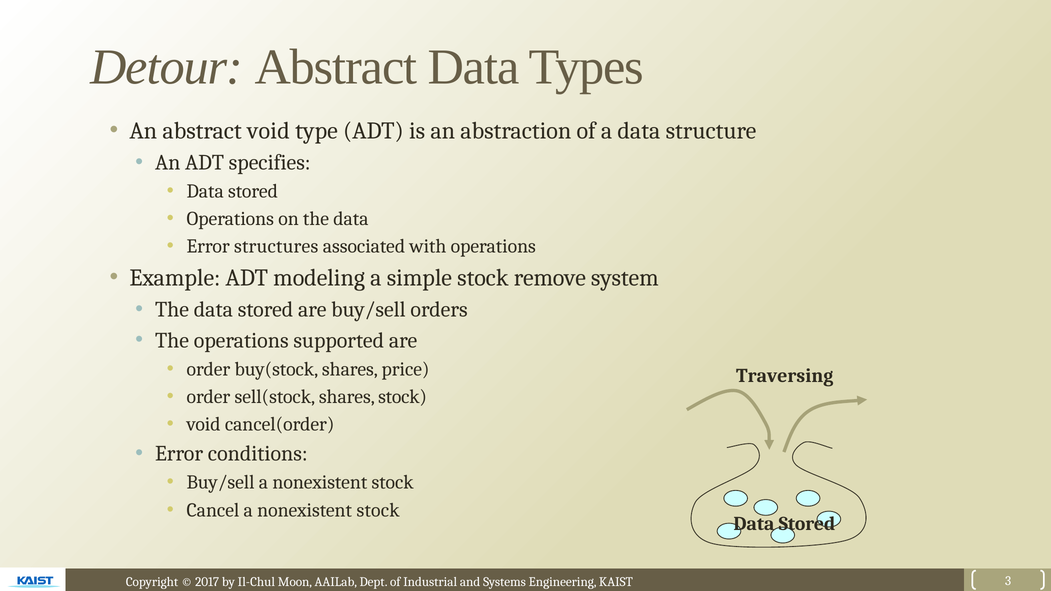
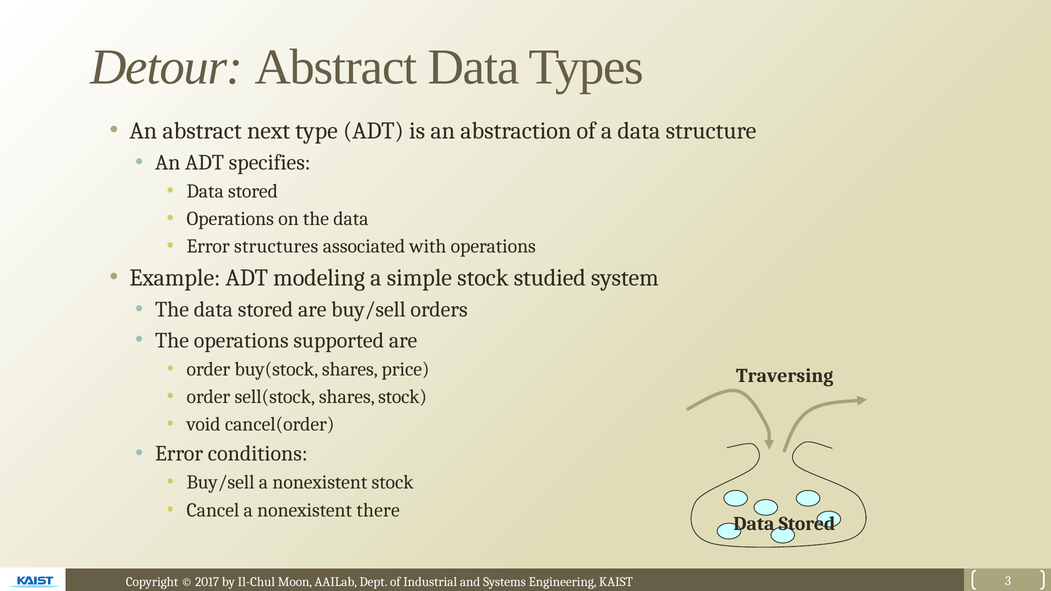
abstract void: void -> next
remove: remove -> studied
Cancel a nonexistent stock: stock -> there
